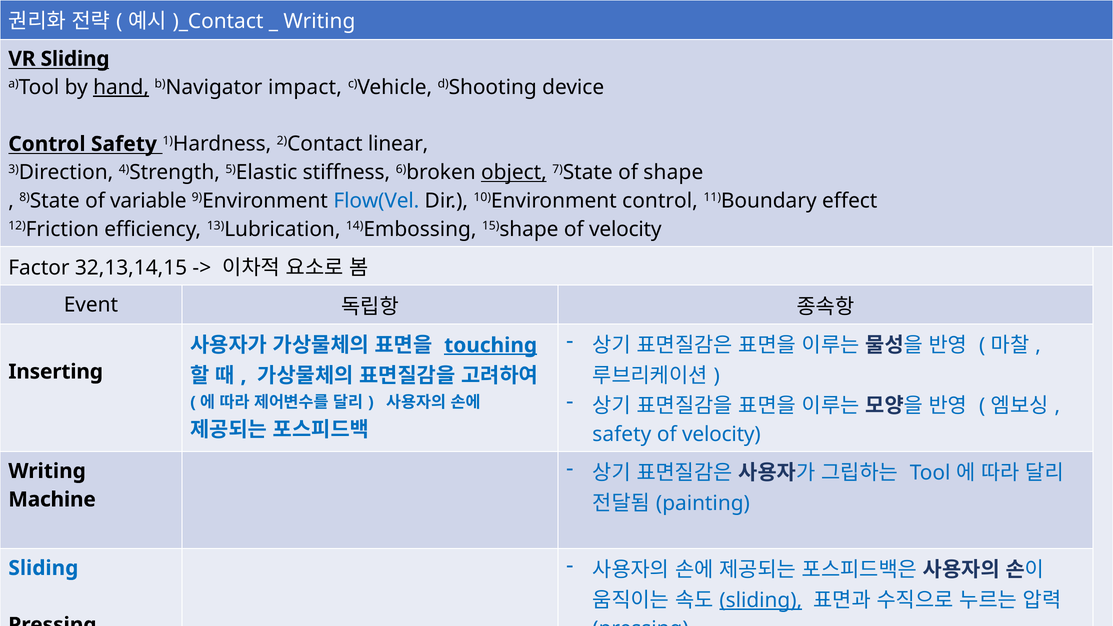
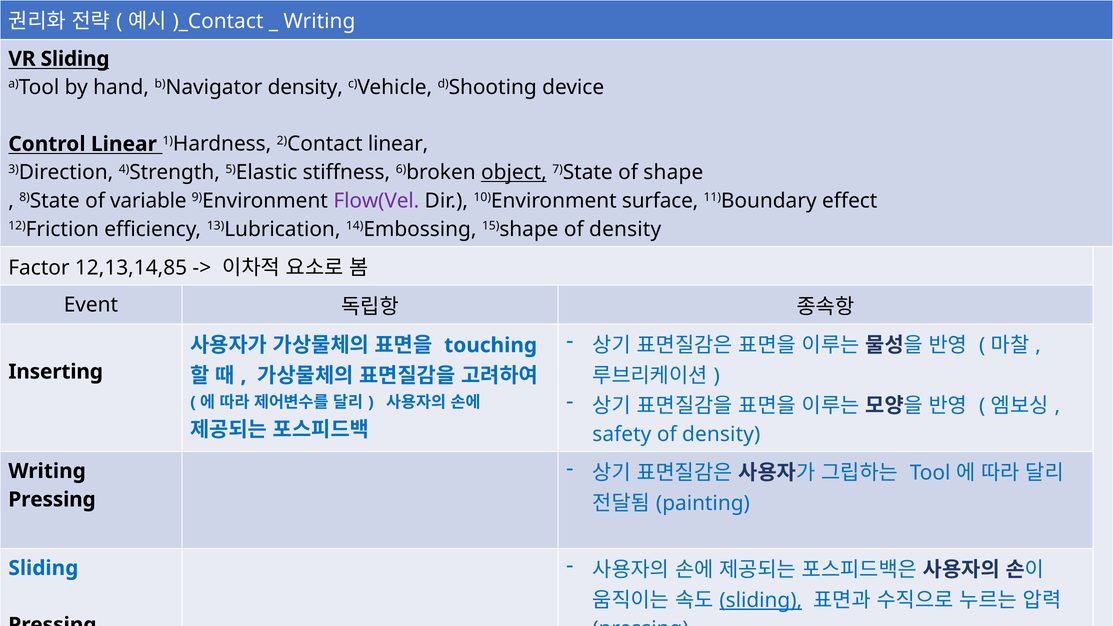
hand underline: present -> none
b)Navigator impact: impact -> density
Control Safety: Safety -> Linear
Flow(Vel colour: blue -> purple
10)Environment control: control -> surface
15)shape of velocity: velocity -> density
32,13,14,15: 32,13,14,15 -> 12,13,14,85
touching underline: present -> none
velocity at (721, 434): velocity -> density
Machine at (52, 500): Machine -> Pressing
